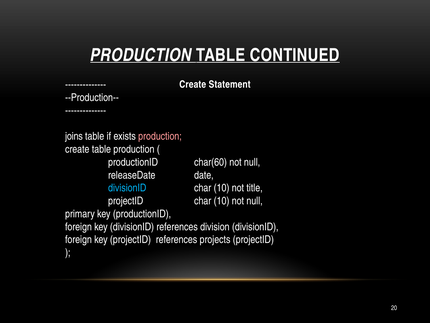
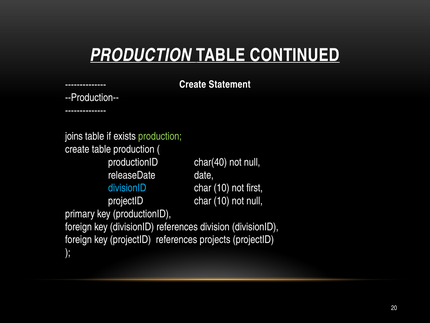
production at (160, 136) colour: pink -> light green
char(60: char(60 -> char(40
title: title -> first
